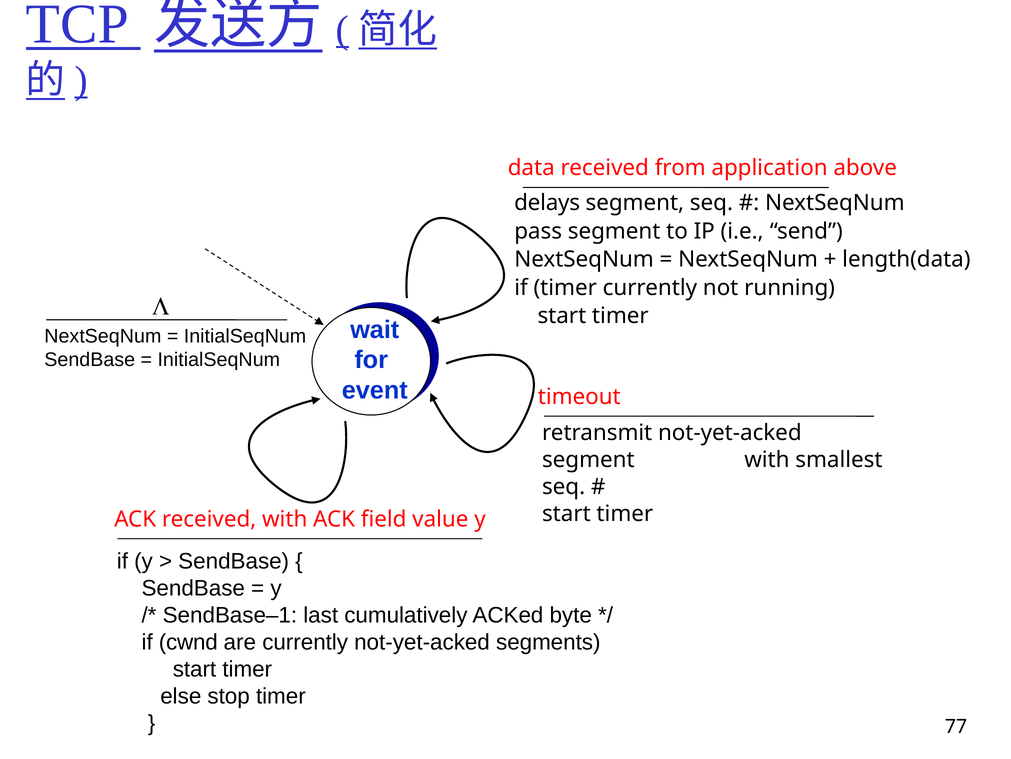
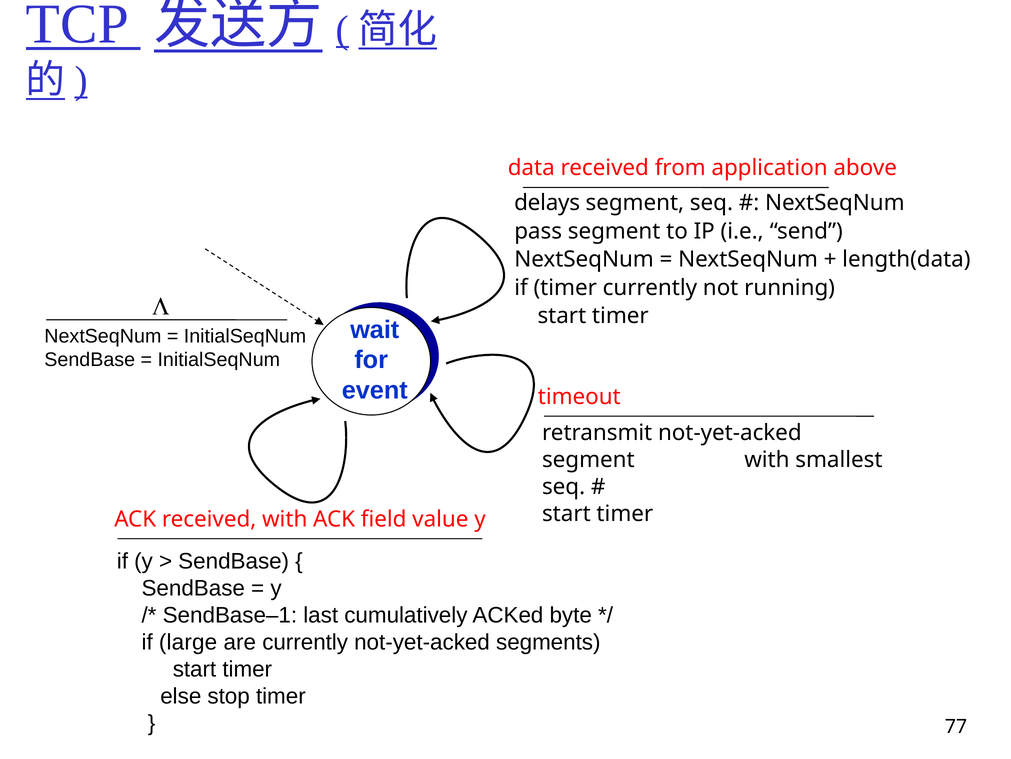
cwnd: cwnd -> large
